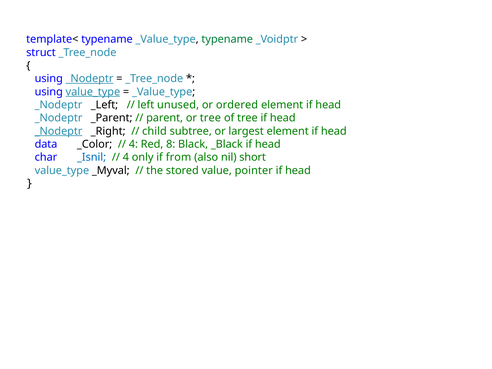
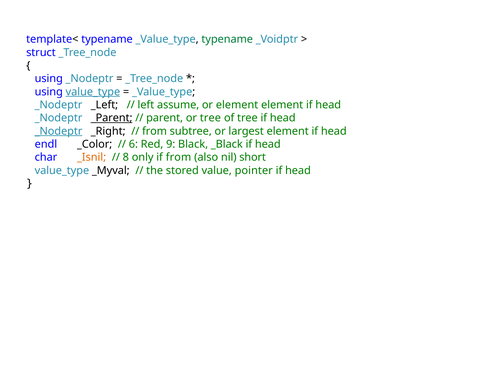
_Nodeptr at (90, 79) underline: present -> none
unused: unused -> assume
or ordered: ordered -> element
_Parent underline: none -> present
child at (154, 131): child -> from
data: data -> endl
4 at (133, 144): 4 -> 6
8: 8 -> 9
_Isnil colour: blue -> orange
4 at (126, 157): 4 -> 8
